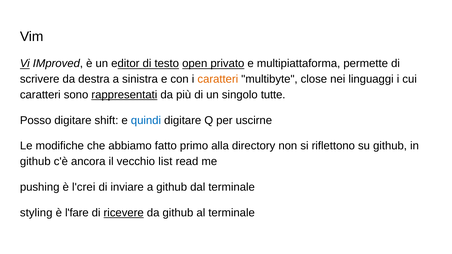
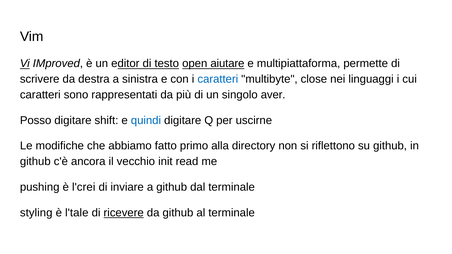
privato: privato -> aiutare
caratteri at (218, 79) colour: orange -> blue
rappresentati underline: present -> none
tutte: tutte -> aver
list: list -> init
l'fare: l'fare -> l'tale
